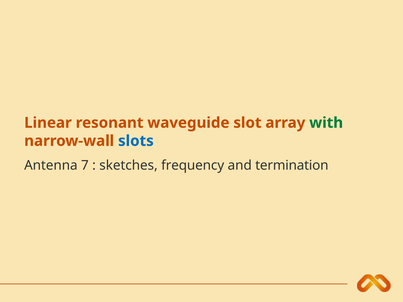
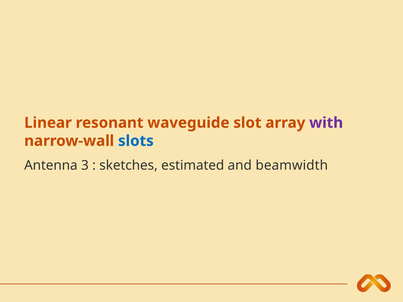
with colour: green -> purple
7: 7 -> 3
frequency: frequency -> estimated
termination: termination -> beamwidth
